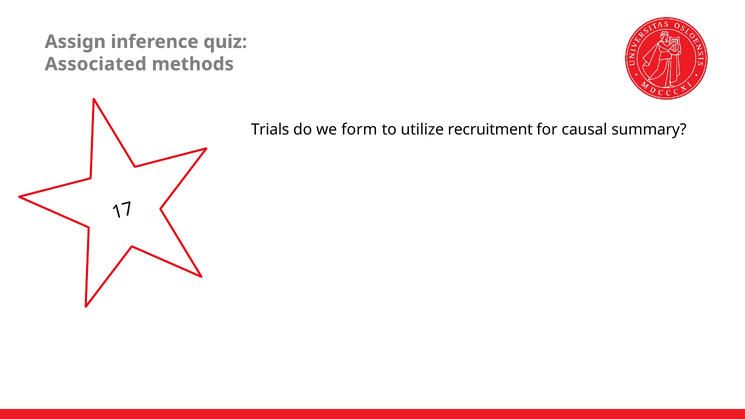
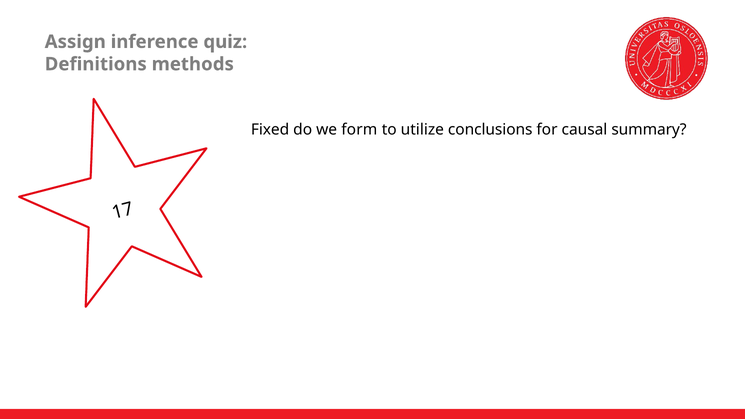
Associated: Associated -> Definitions
Trials: Trials -> Fixed
recruitment: recruitment -> conclusions
